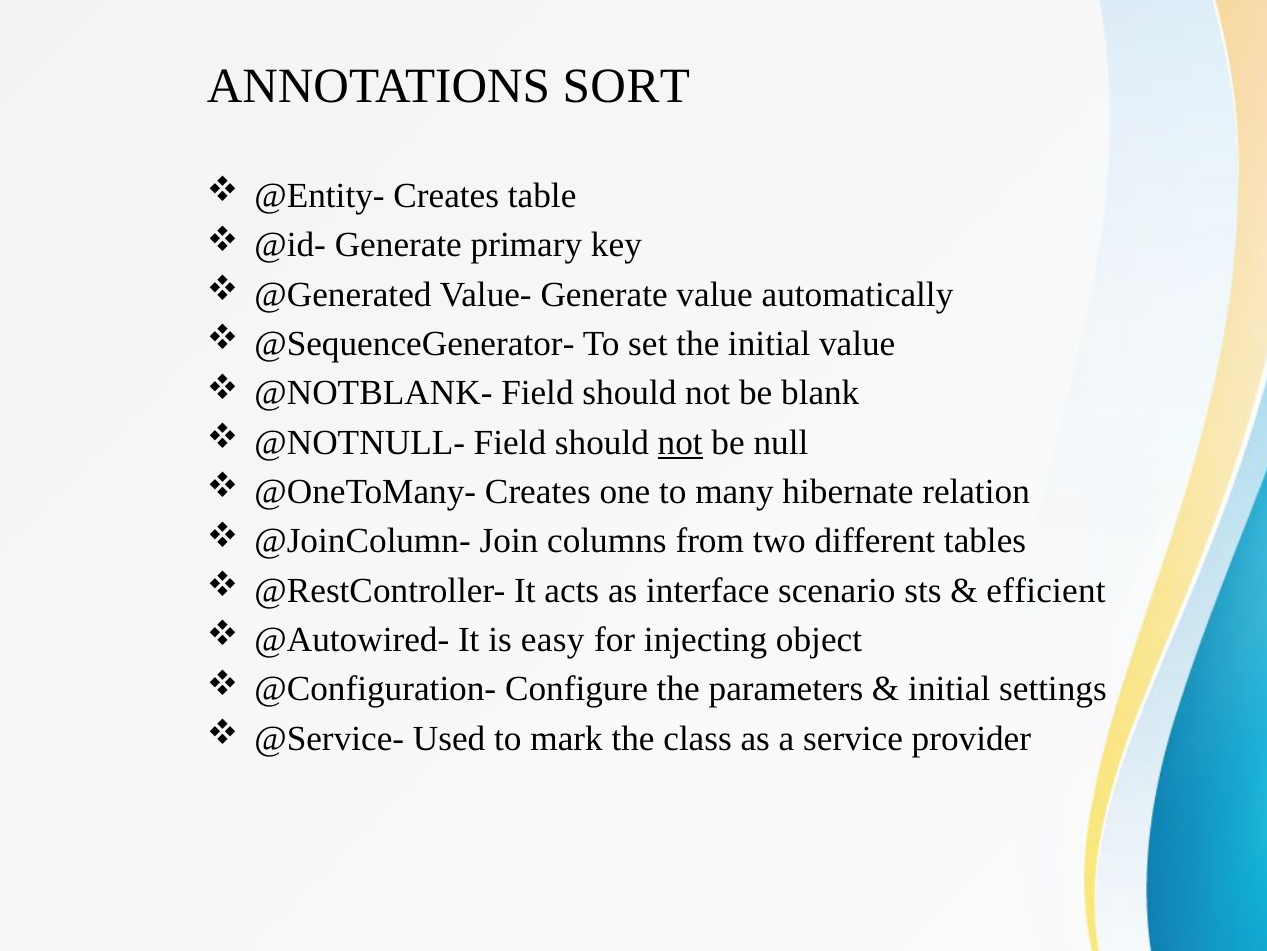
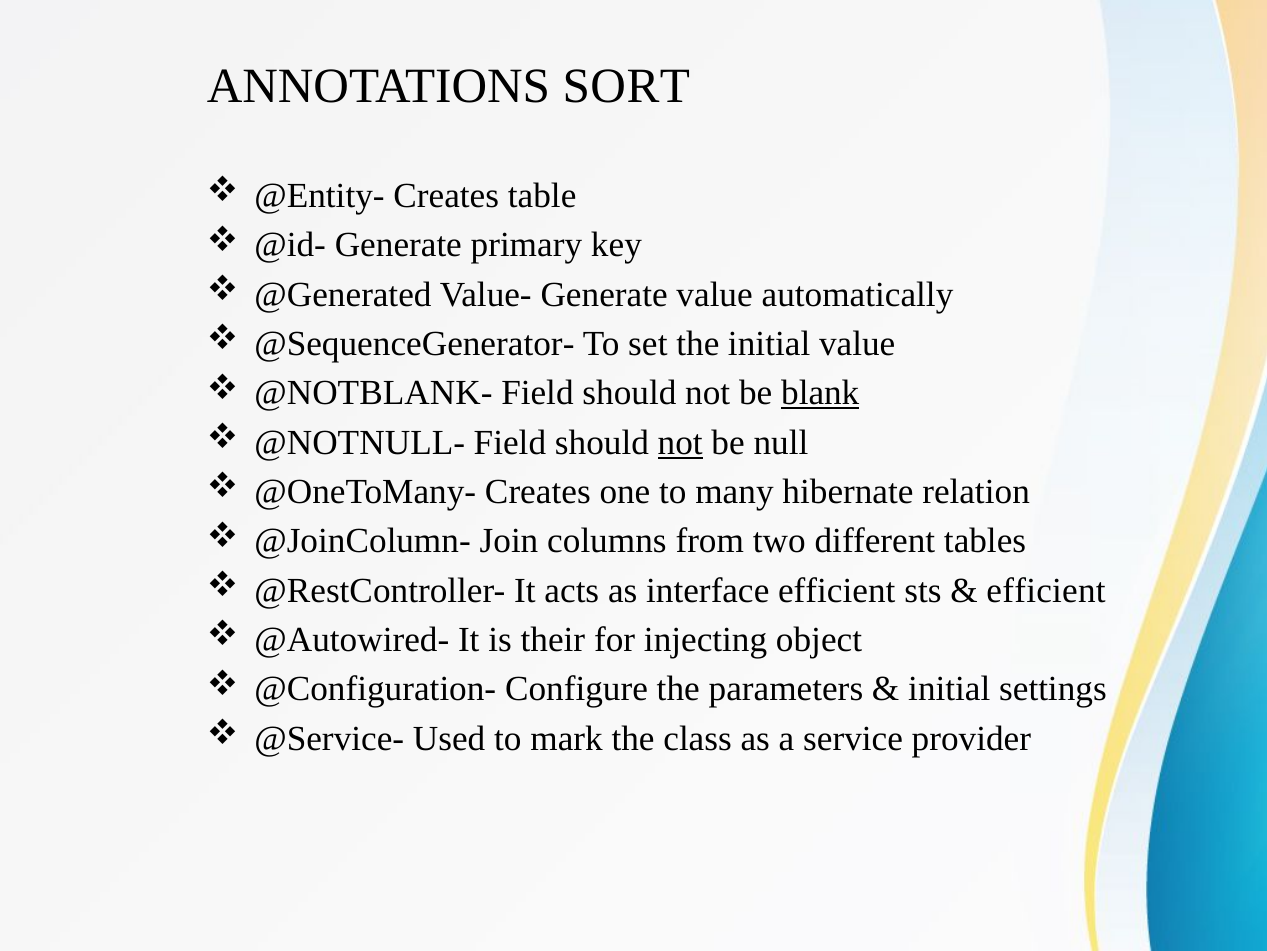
blank underline: none -> present
interface scenario: scenario -> efficient
easy: easy -> their
